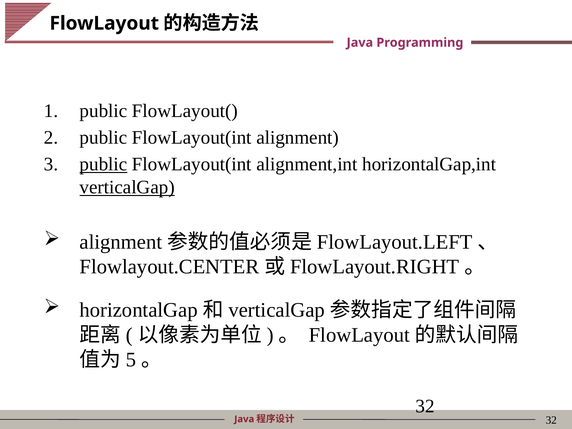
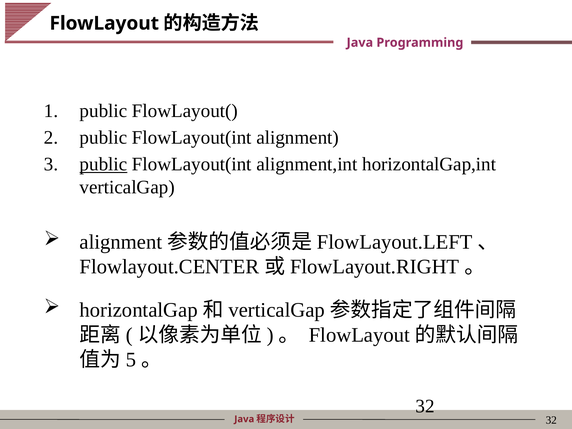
verticalGap underline: present -> none
